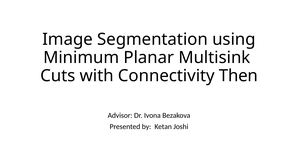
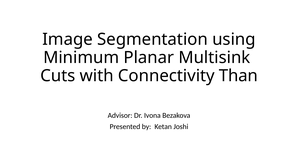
Then: Then -> Than
